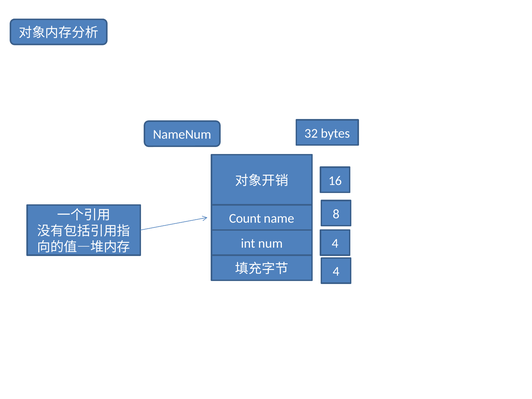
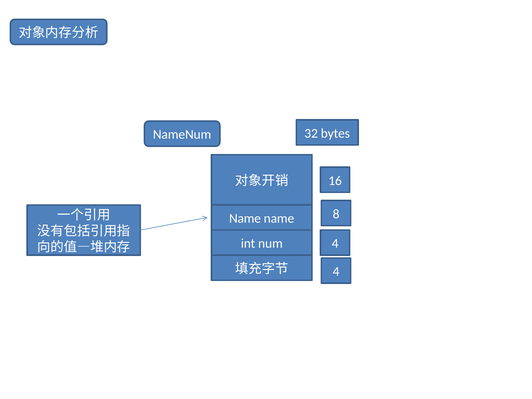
Count at (245, 218): Count -> Name
